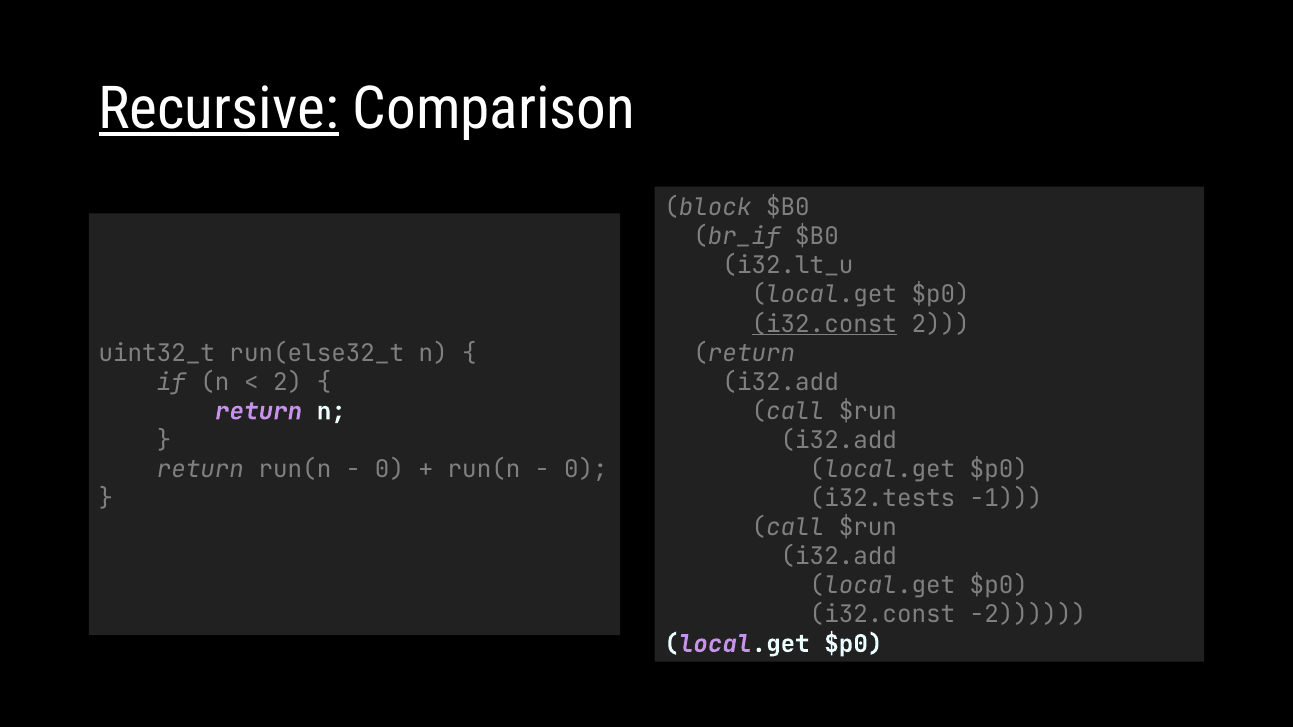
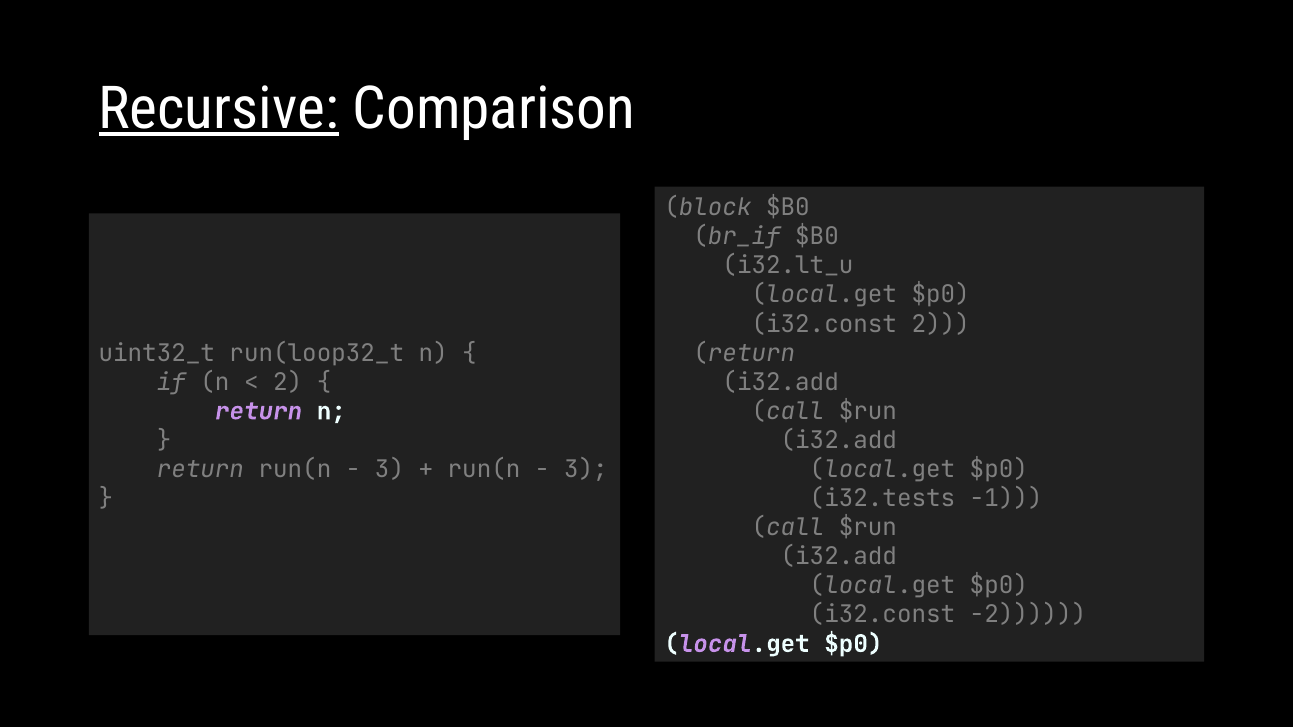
i32.const at (824, 324) underline: present -> none
run(else32_t: run(else32_t -> run(loop32_t
0 at (390, 470): 0 -> 3
0 at (586, 470): 0 -> 3
